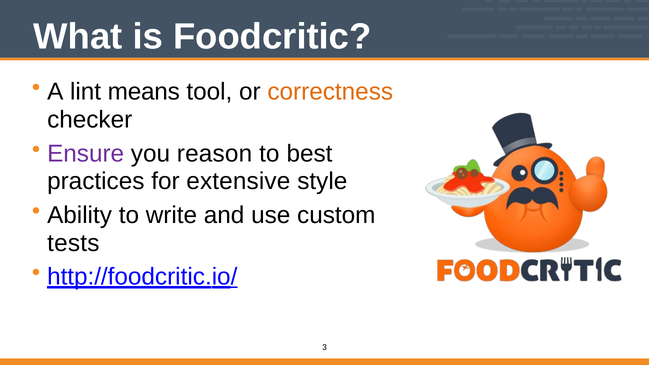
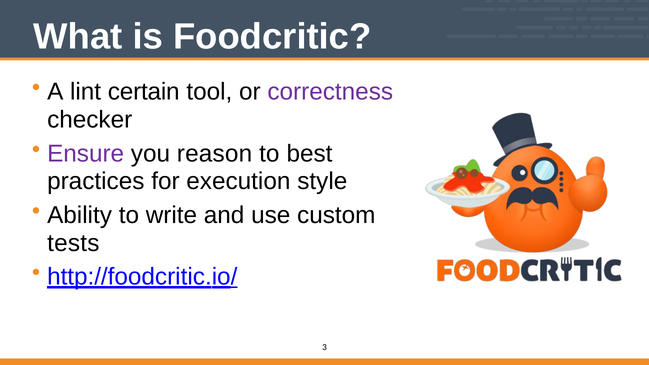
means: means -> certain
correctness colour: orange -> purple
extensive: extensive -> execution
